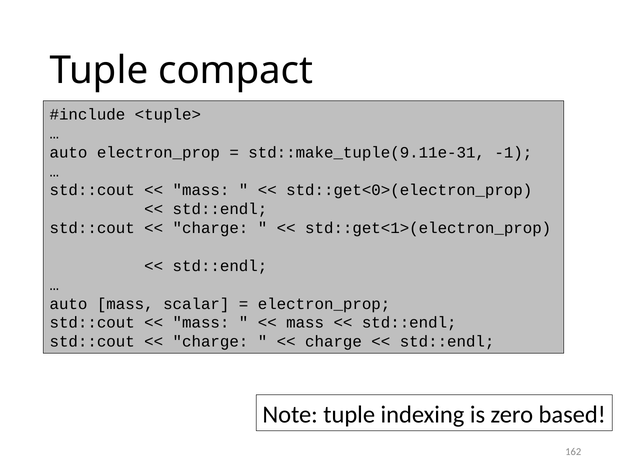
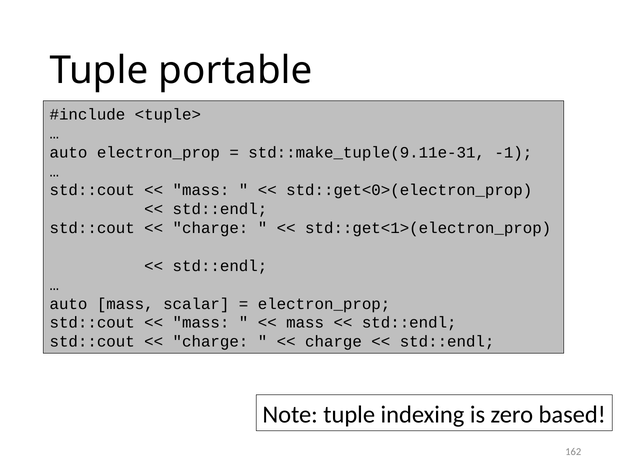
compact: compact -> portable
